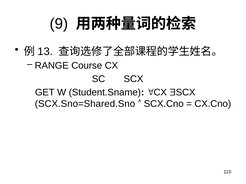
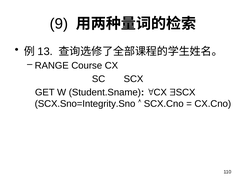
SCX.Sno=Shared.Sno: SCX.Sno=Shared.Sno -> SCX.Sno=Integrity.Sno
